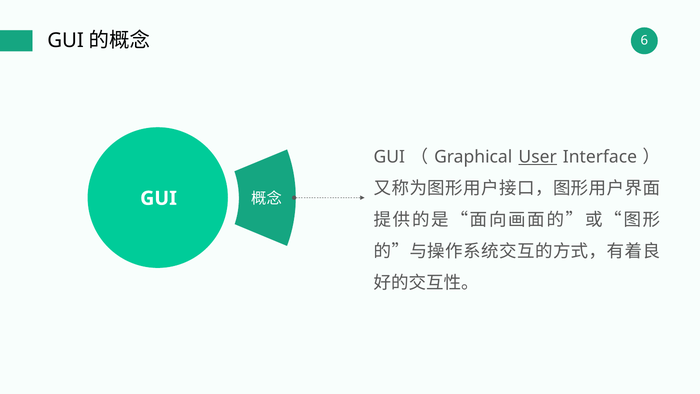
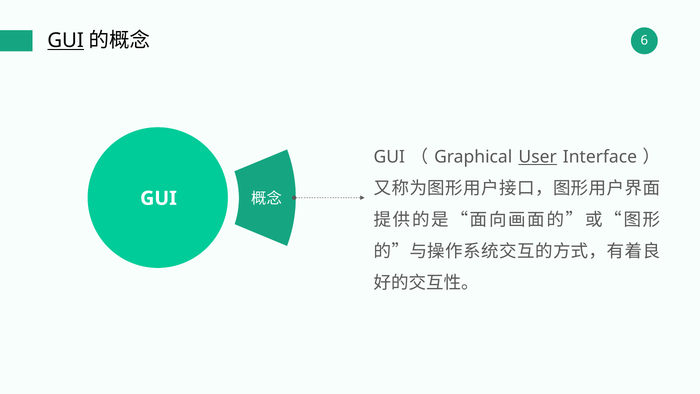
GUI at (66, 41) underline: none -> present
